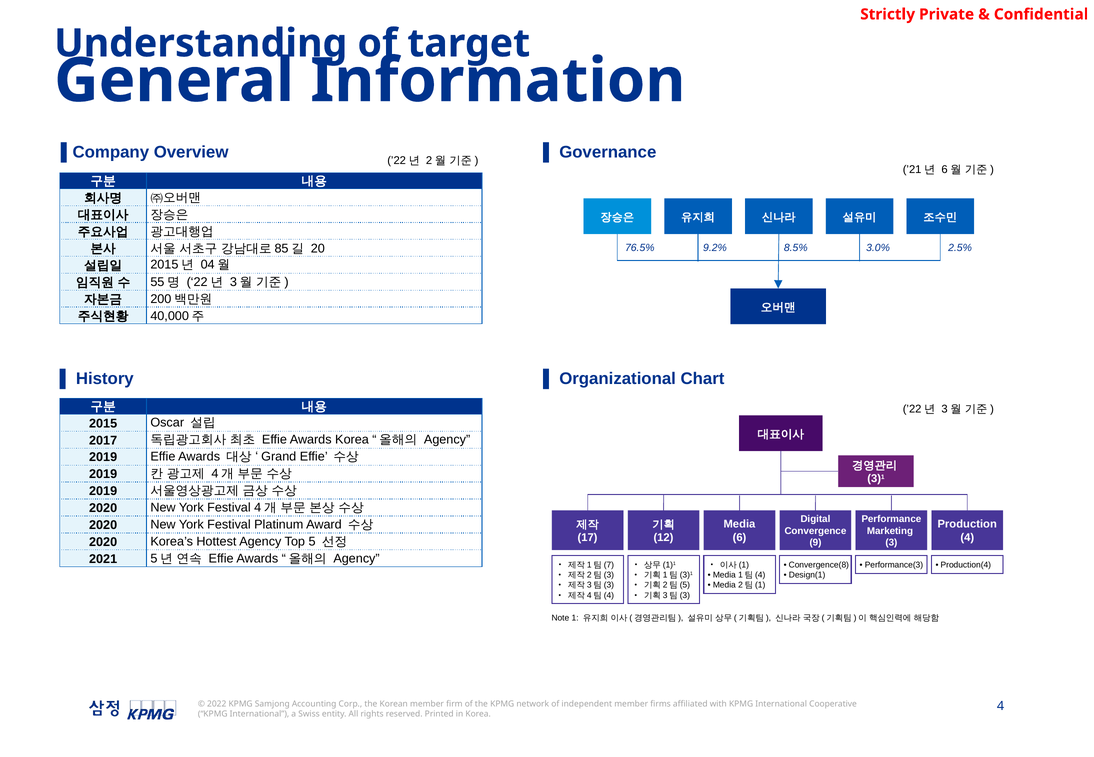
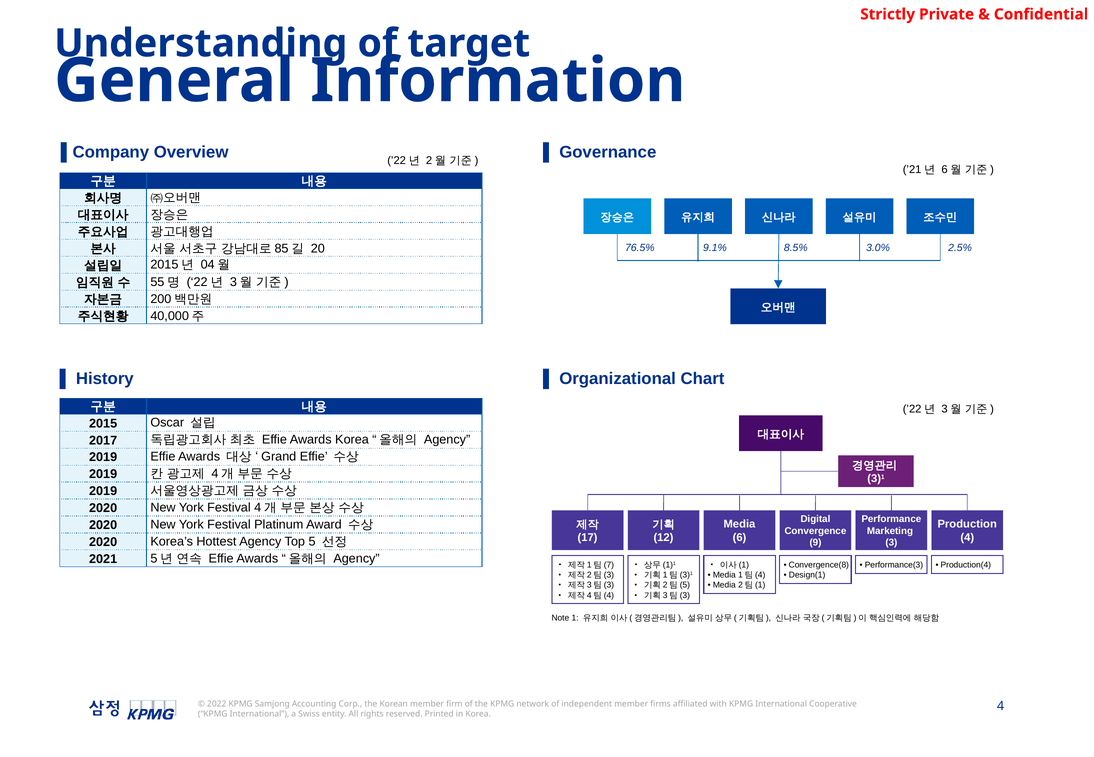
9.2%: 9.2% -> 9.1%
